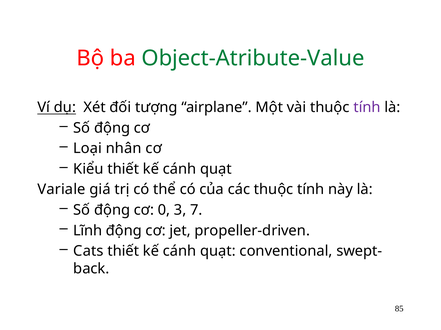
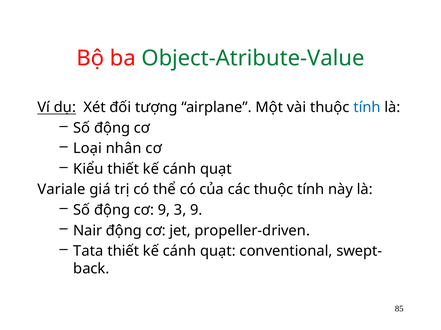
tính at (367, 108) colour: purple -> blue
cơ 0: 0 -> 9
3 7: 7 -> 9
Lĩnh: Lĩnh -> Nair
Cats: Cats -> Tata
